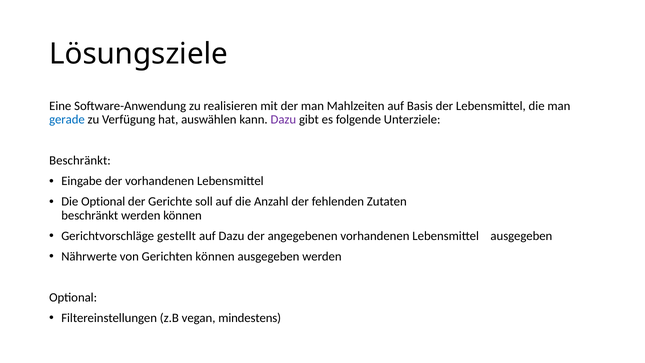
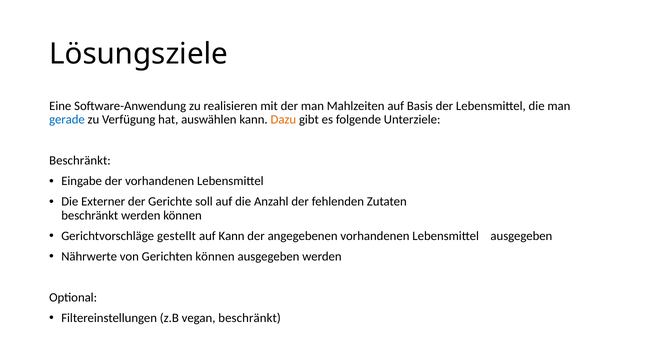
Dazu at (283, 120) colour: purple -> orange
Die Optional: Optional -> Externer
auf Dazu: Dazu -> Kann
vegan mindestens: mindestens -> beschränkt
